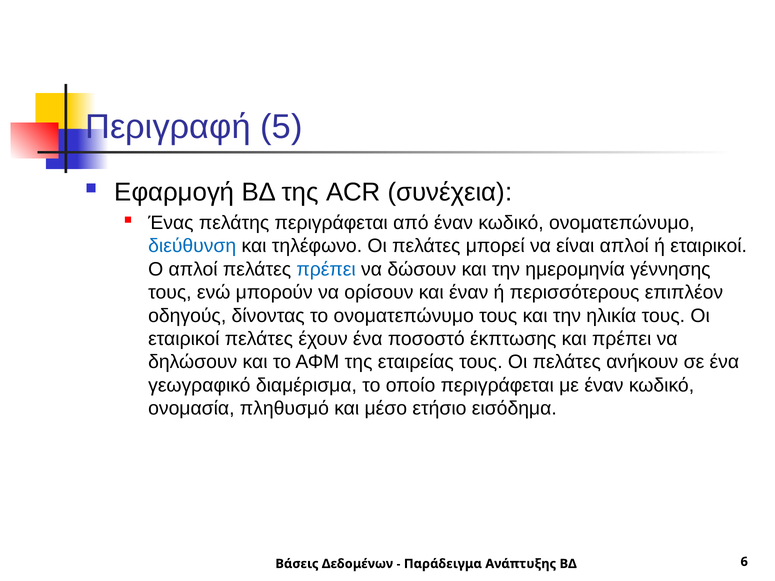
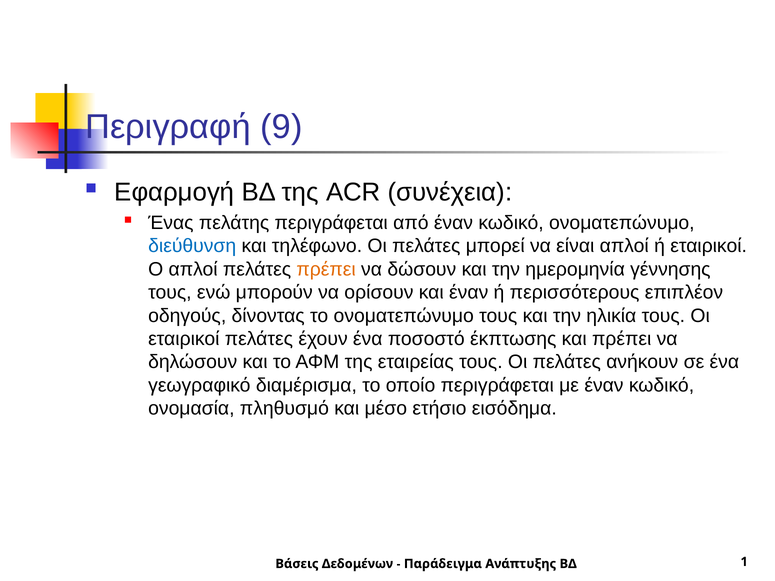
5: 5 -> 9
πρέπει at (326, 269) colour: blue -> orange
6: 6 -> 1
